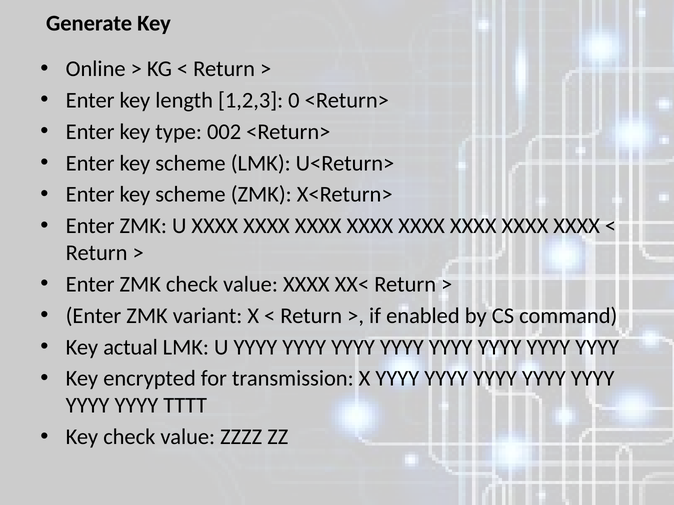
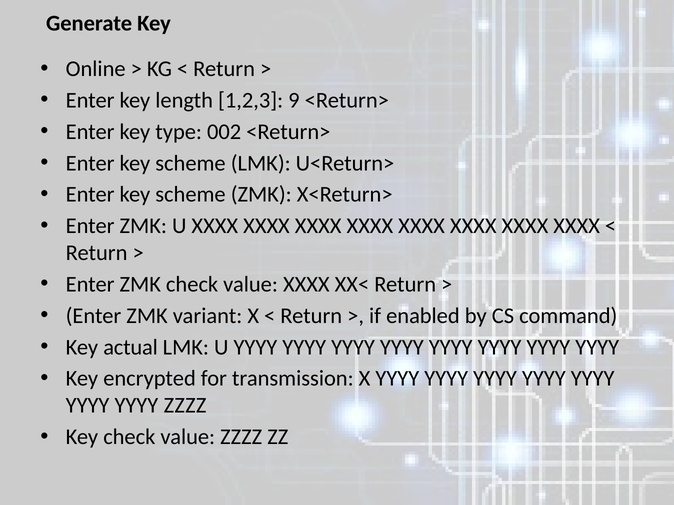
0: 0 -> 9
YYYY TTTT: TTTT -> ZZZZ
